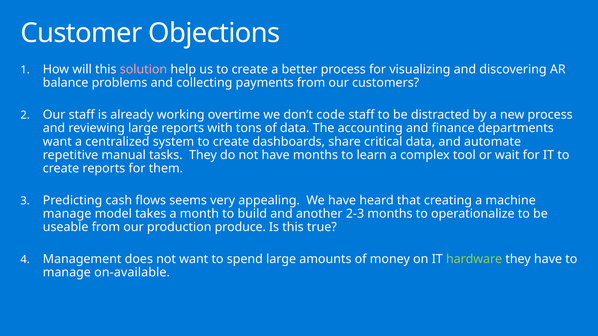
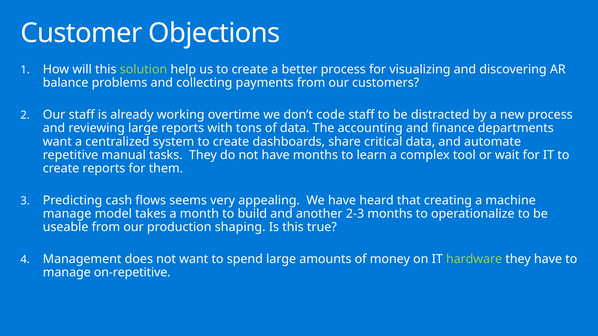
solution colour: pink -> light green
produce: produce -> shaping
on-available: on-available -> on-repetitive
